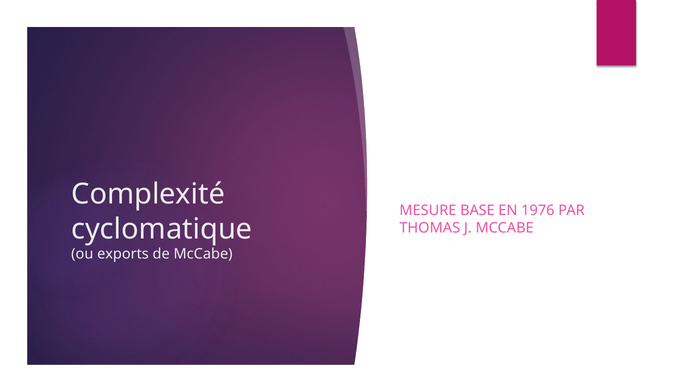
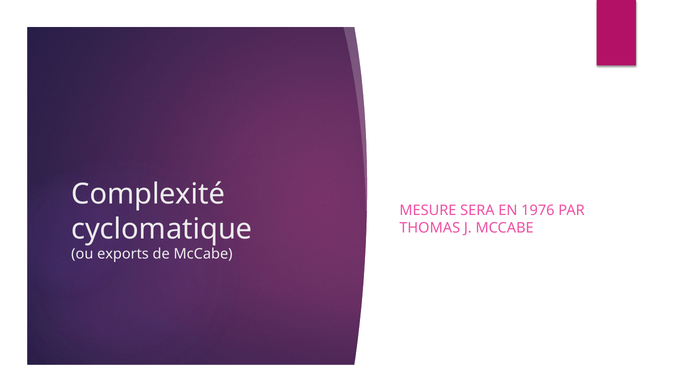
BASE: BASE -> SERA
